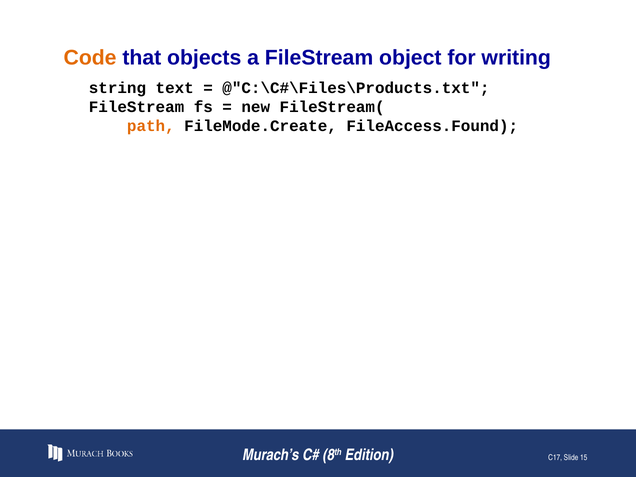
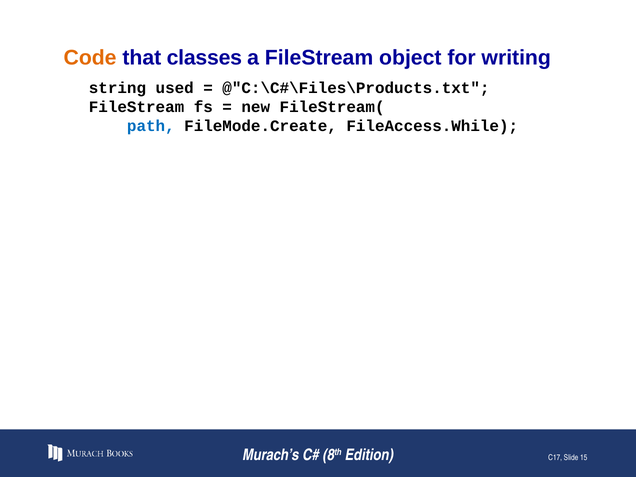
objects: objects -> classes
text: text -> used
path colour: orange -> blue
FileAccess.Found: FileAccess.Found -> FileAccess.While
